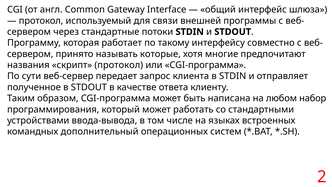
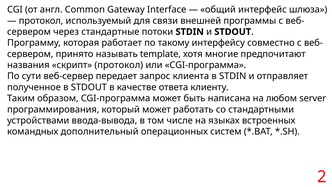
которые: которые -> template
набор: набор -> server
